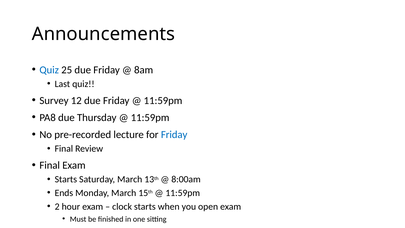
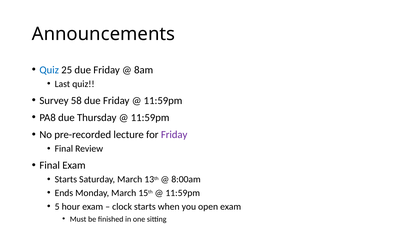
12: 12 -> 58
Friday at (174, 135) colour: blue -> purple
2: 2 -> 5
